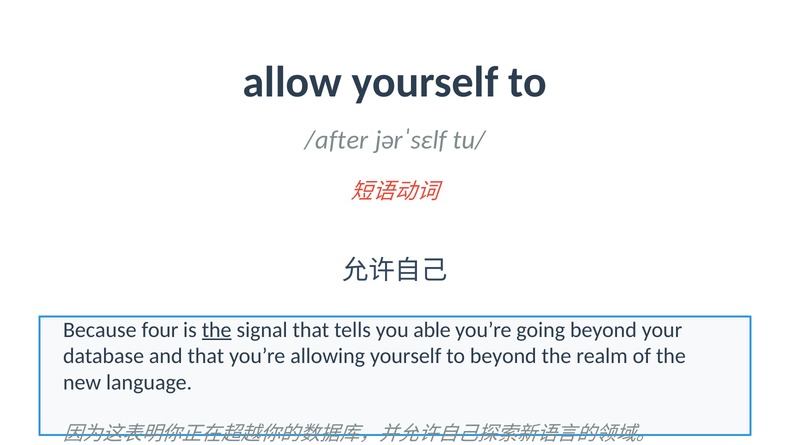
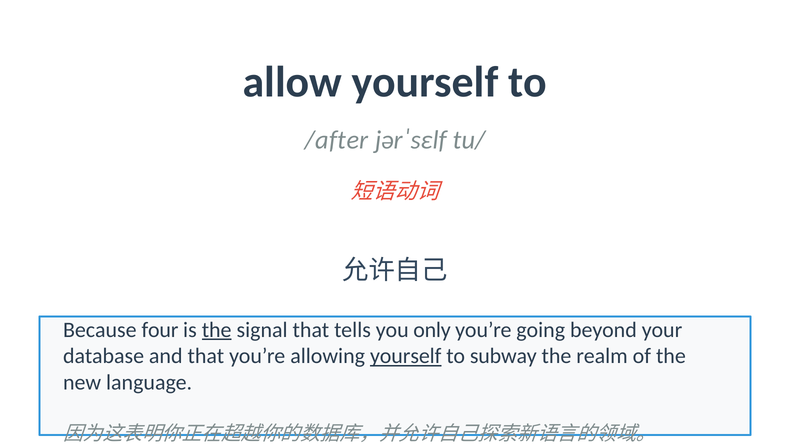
able: able -> only
yourself at (406, 356) underline: none -> present
to beyond: beyond -> subway
